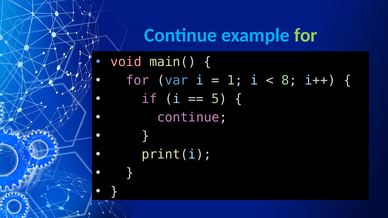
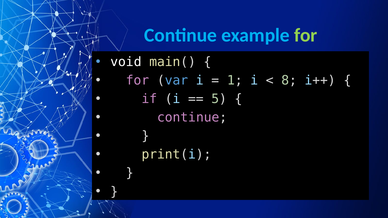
void colour: pink -> white
